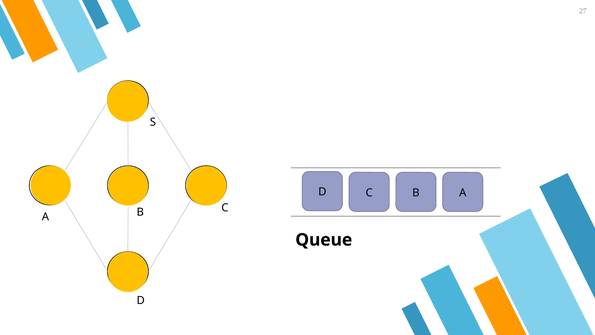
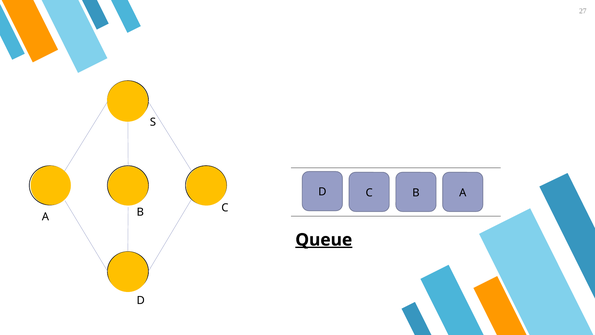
Queue underline: none -> present
